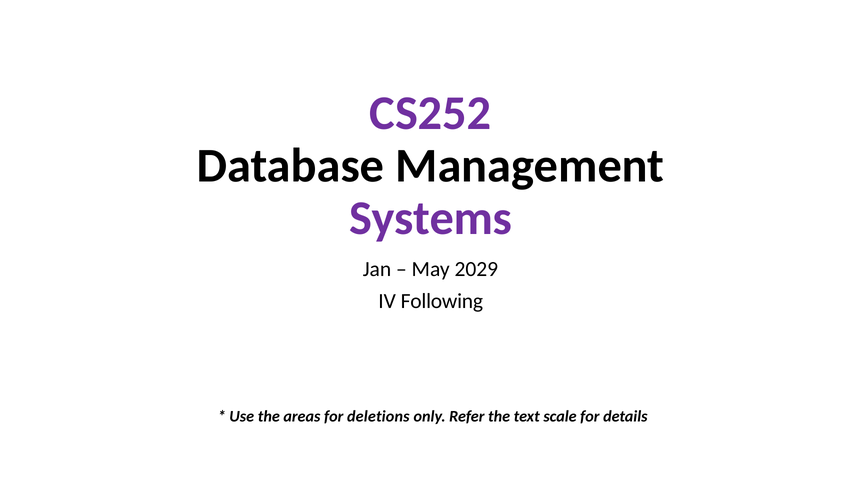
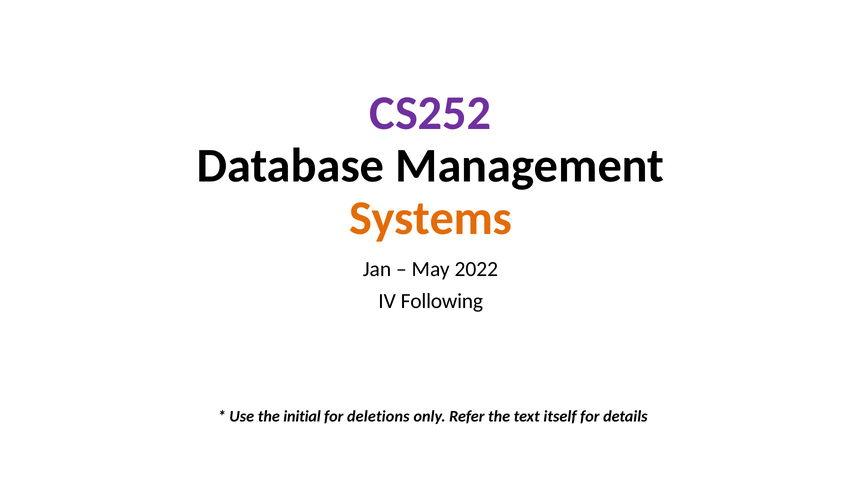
Systems colour: purple -> orange
2029: 2029 -> 2022
areas: areas -> initial
scale: scale -> itself
